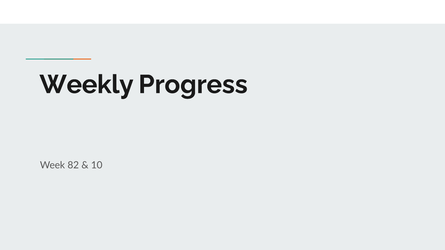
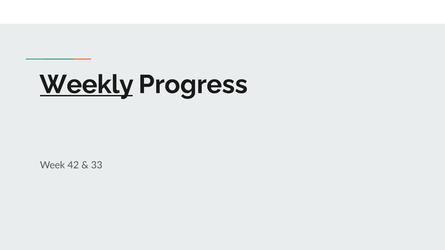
Weekly underline: none -> present
82: 82 -> 42
10: 10 -> 33
